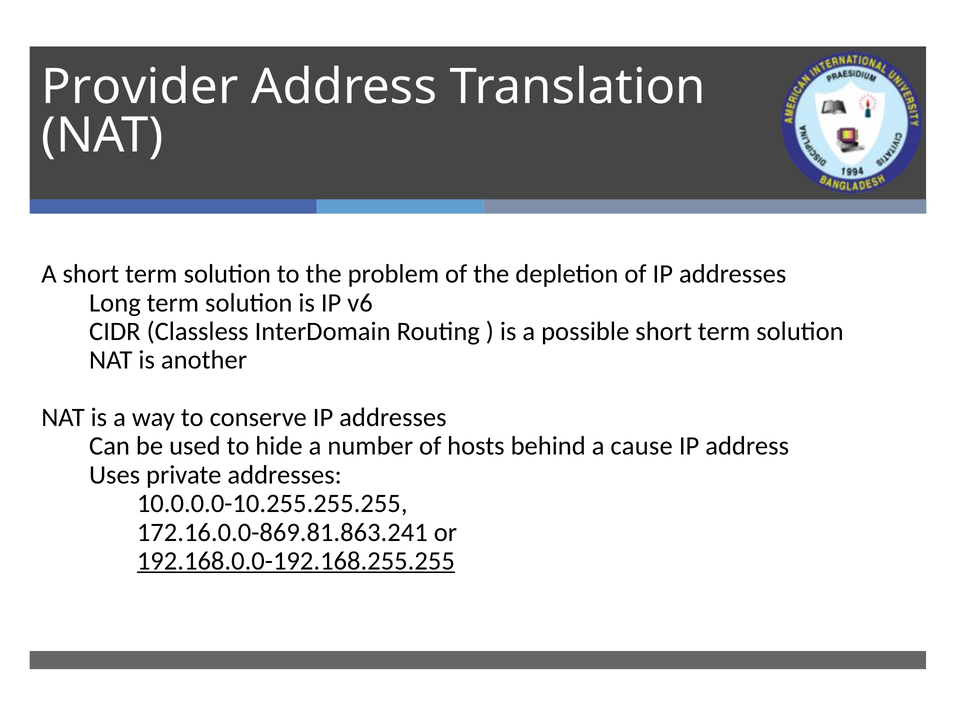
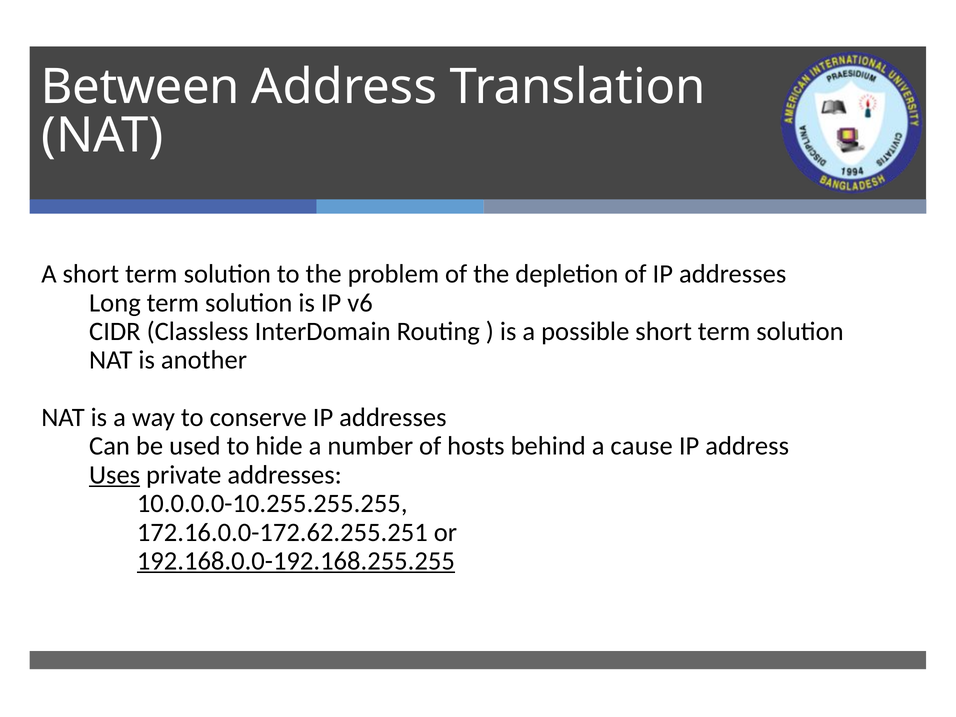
Provider: Provider -> Between
Uses underline: none -> present
172.16.0.0-869.81.863.241: 172.16.0.0-869.81.863.241 -> 172.16.0.0-172.62.255.251
